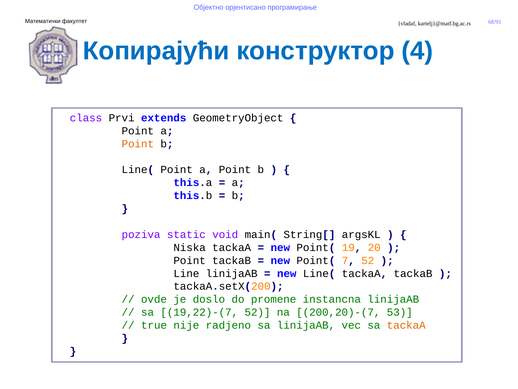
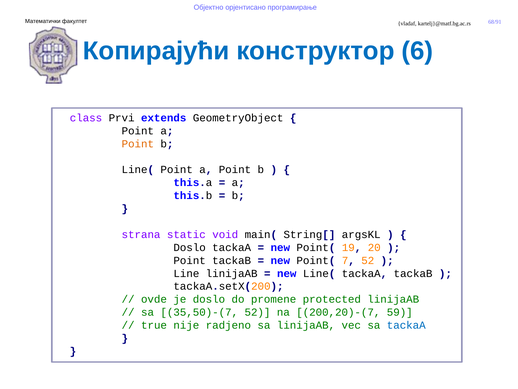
4: 4 -> 6
poziva: poziva -> strana
Niska at (190, 247): Niska -> Doslo
instancna: instancna -> protected
19,22)-(7: 19,22)-(7 -> 35,50)-(7
53: 53 -> 59
tackaA at (406, 325) colour: orange -> blue
